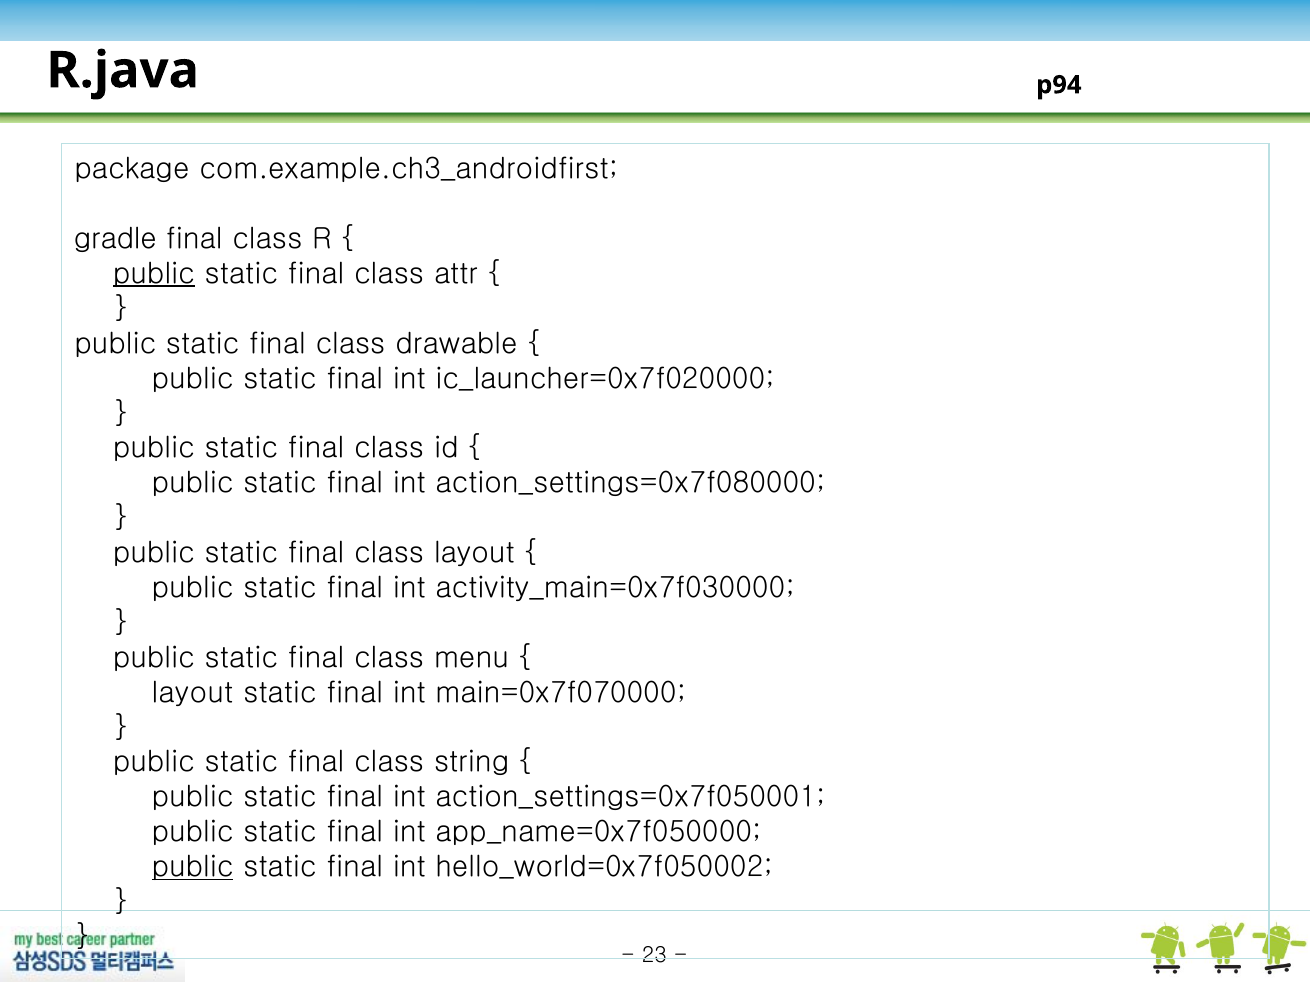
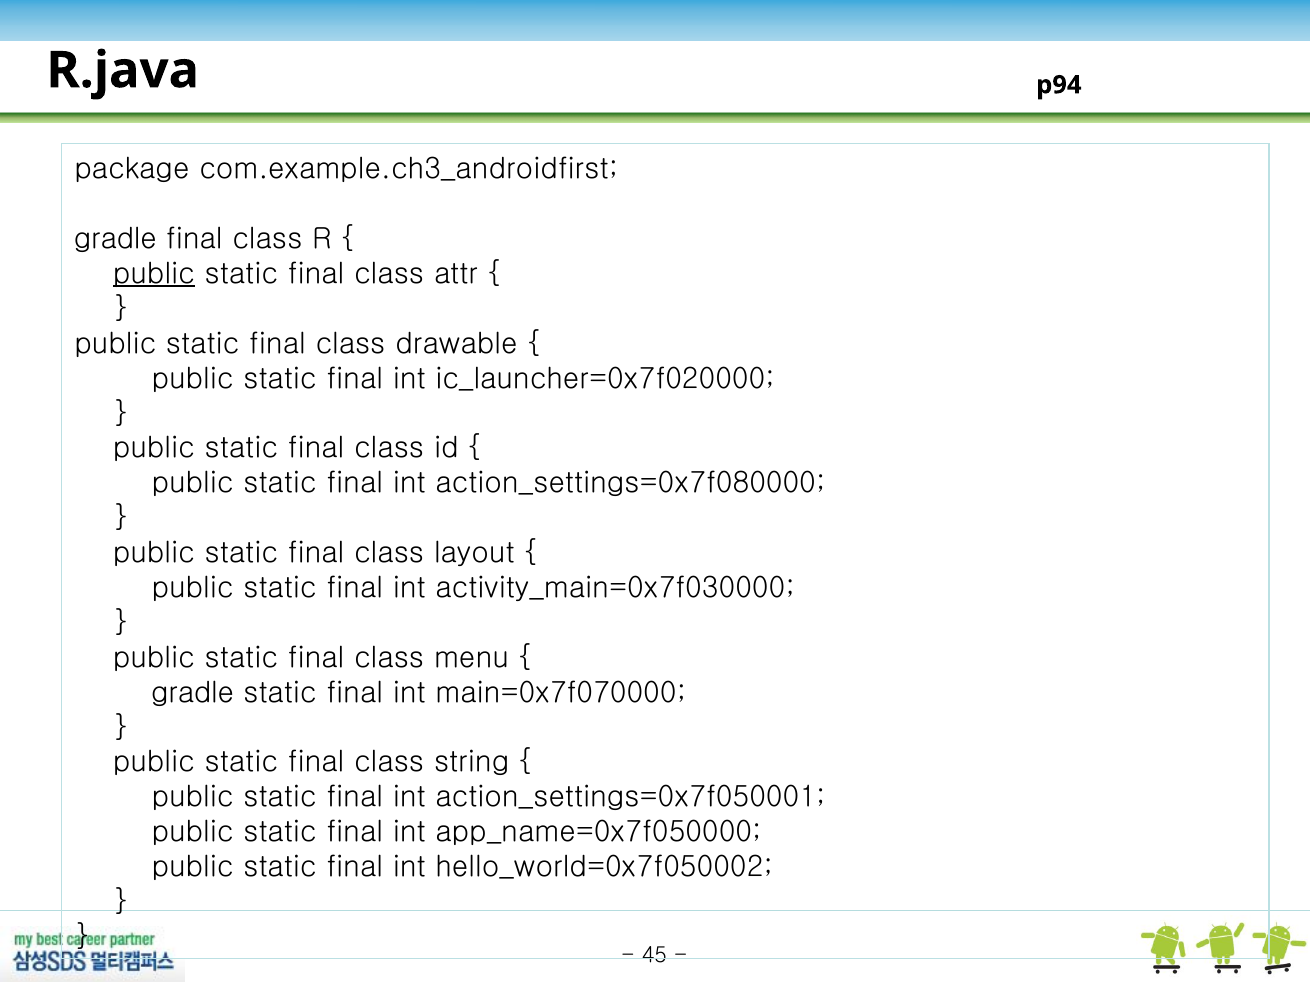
layout at (192, 693): layout -> gradle
public at (193, 868) underline: present -> none
23: 23 -> 45
